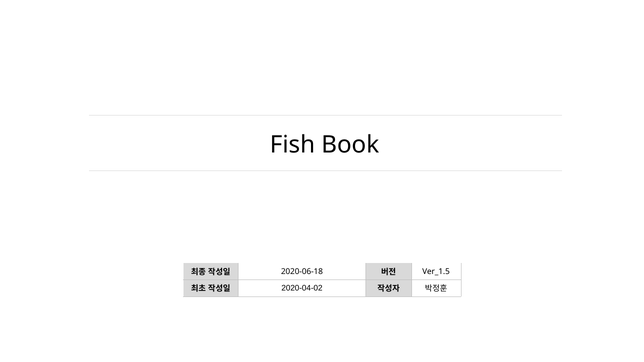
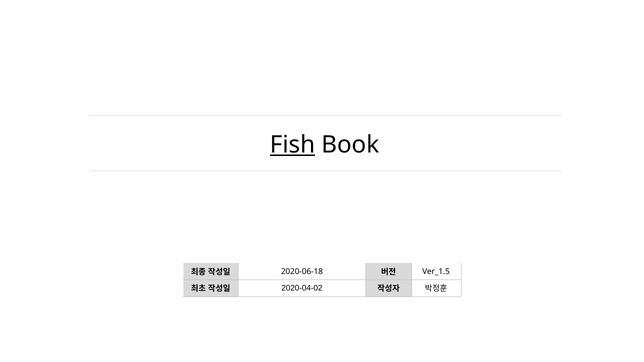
Fish underline: none -> present
